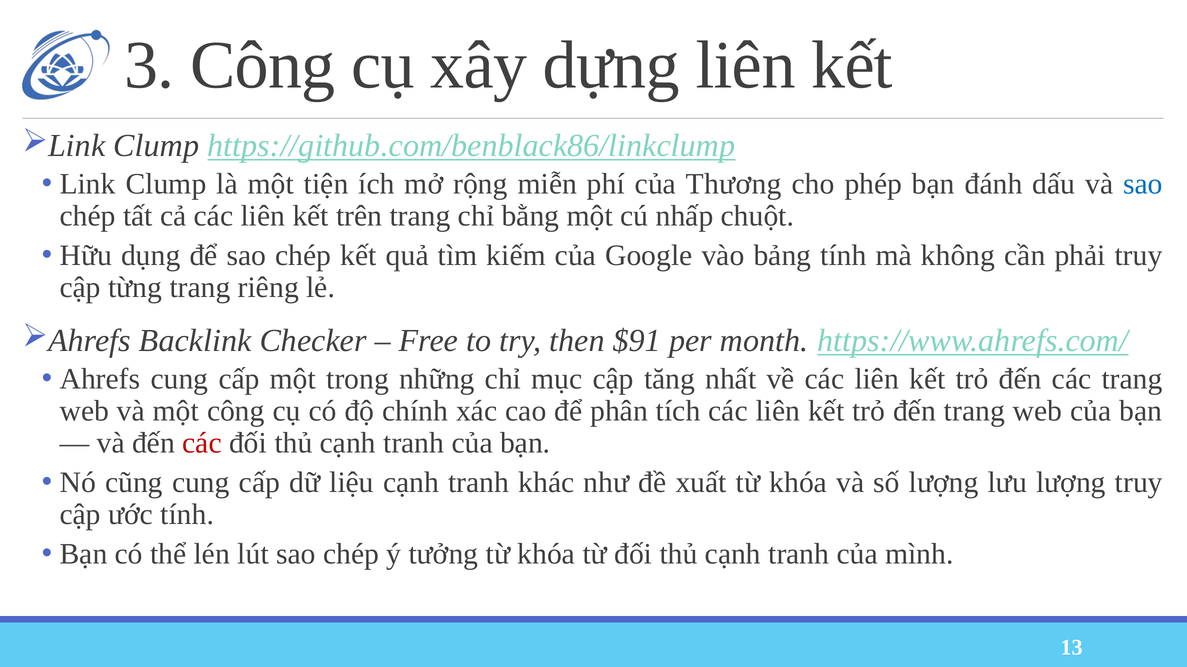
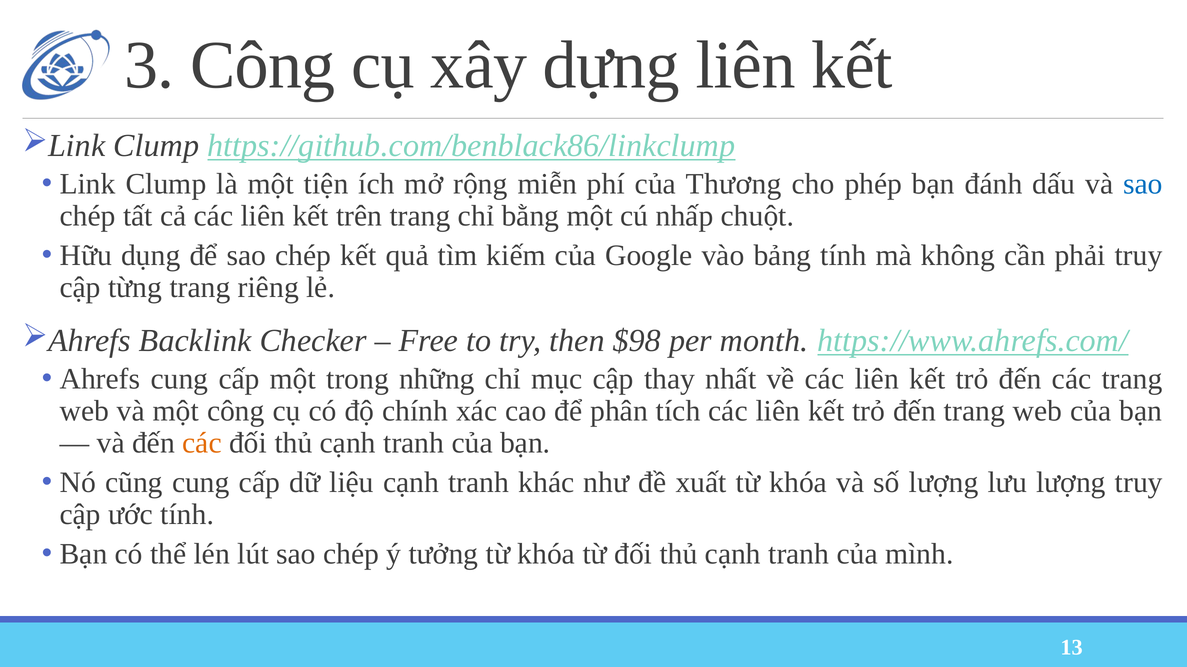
$91: $91 -> $98
tăng: tăng -> thay
các at (202, 443) colour: red -> orange
